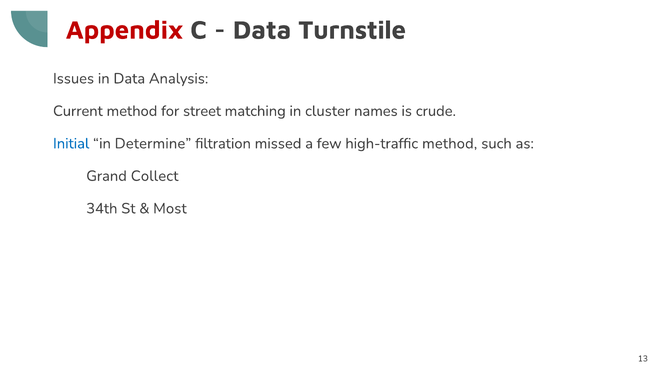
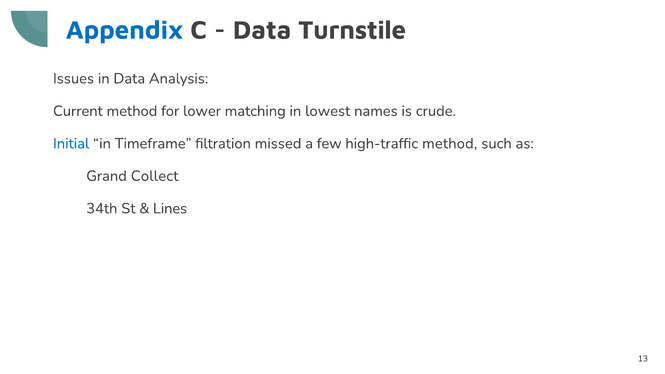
Appendix colour: red -> blue
street: street -> lower
cluster: cluster -> lowest
Determine: Determine -> Timeframe
Most: Most -> Lines
